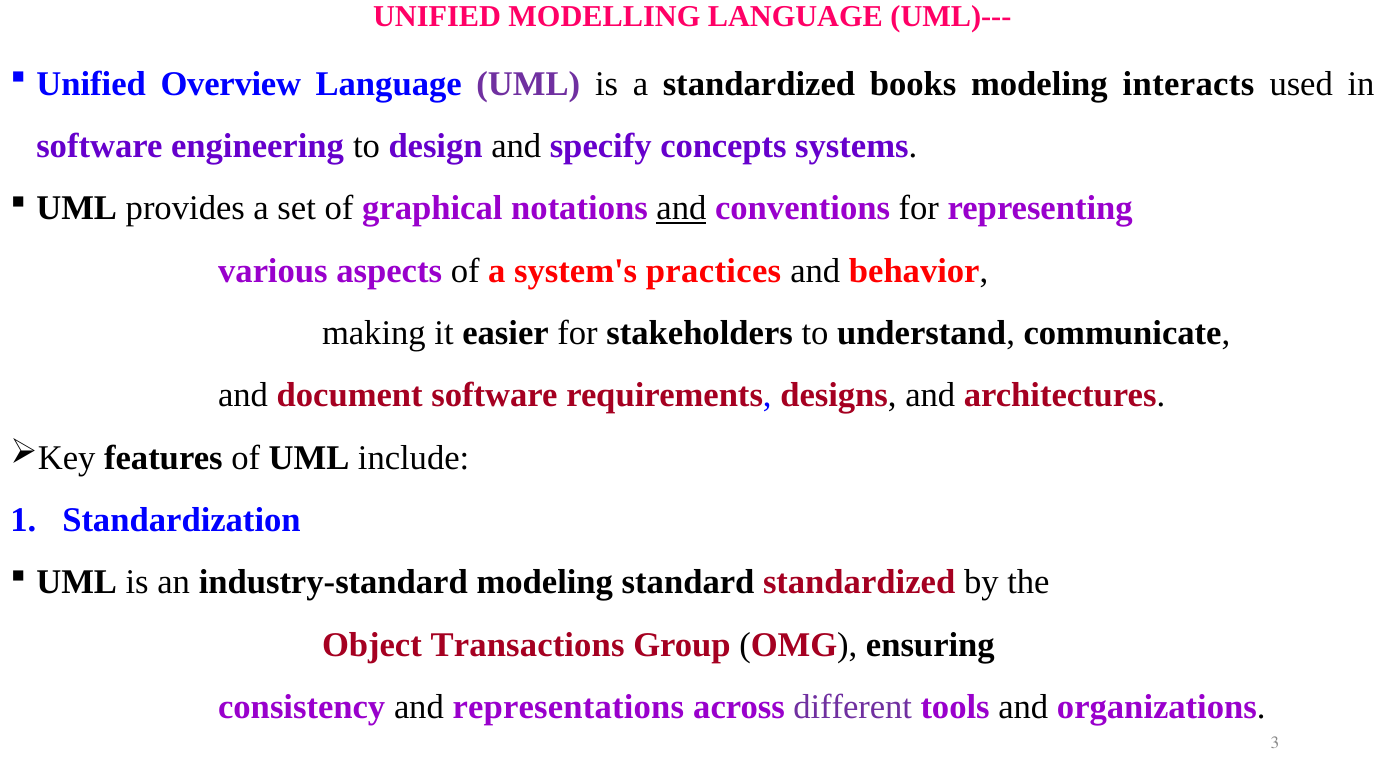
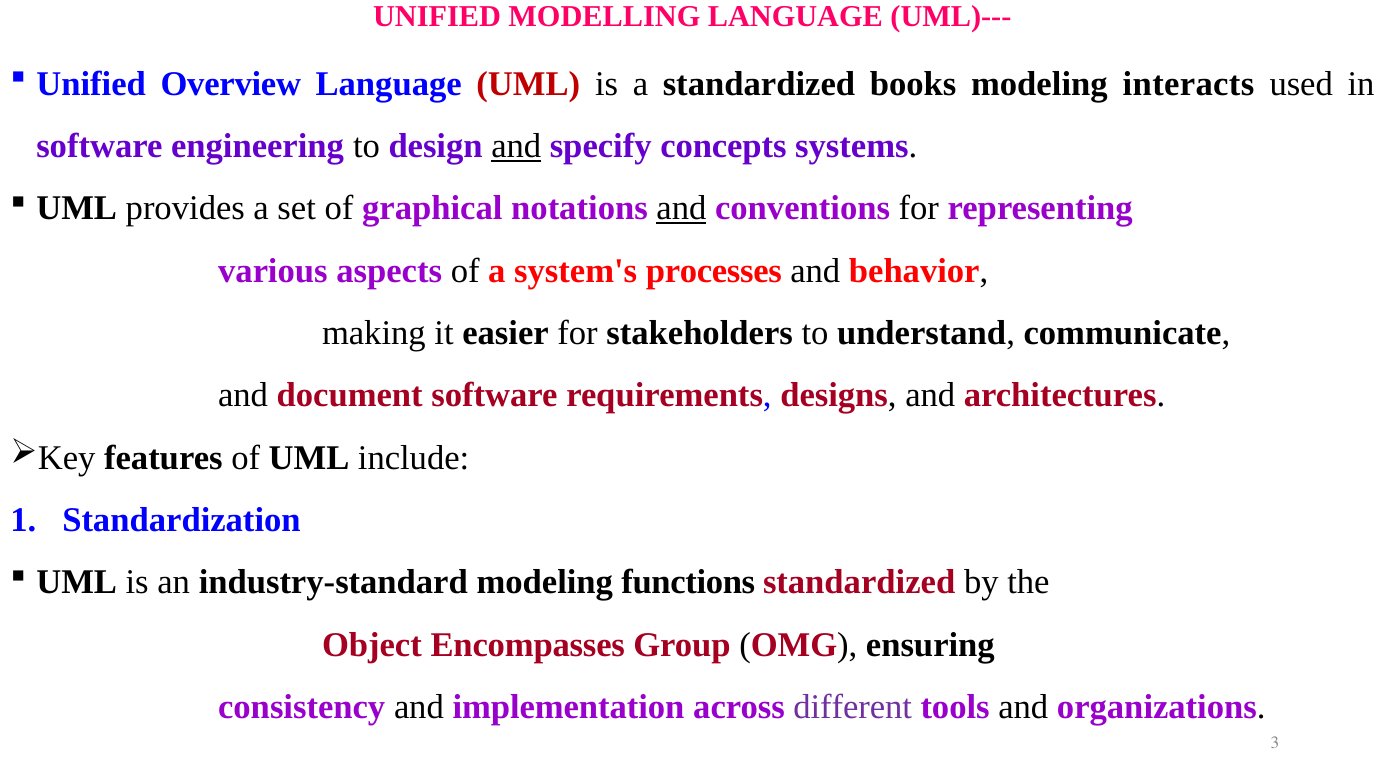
UML at (528, 84) colour: purple -> red
and at (516, 146) underline: none -> present
practices: practices -> processes
standard: standard -> functions
Transactions: Transactions -> Encompasses
representations: representations -> implementation
